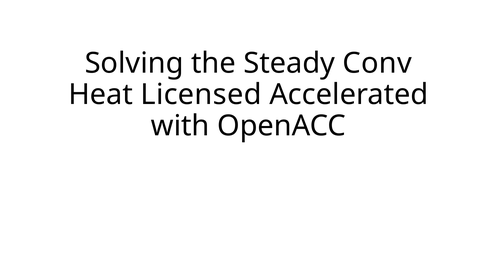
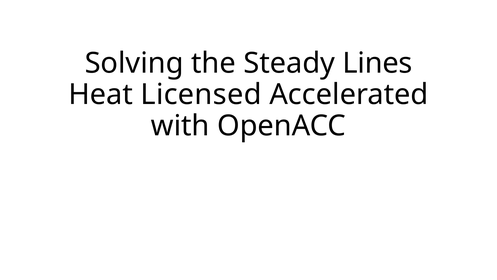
Conv: Conv -> Lines
